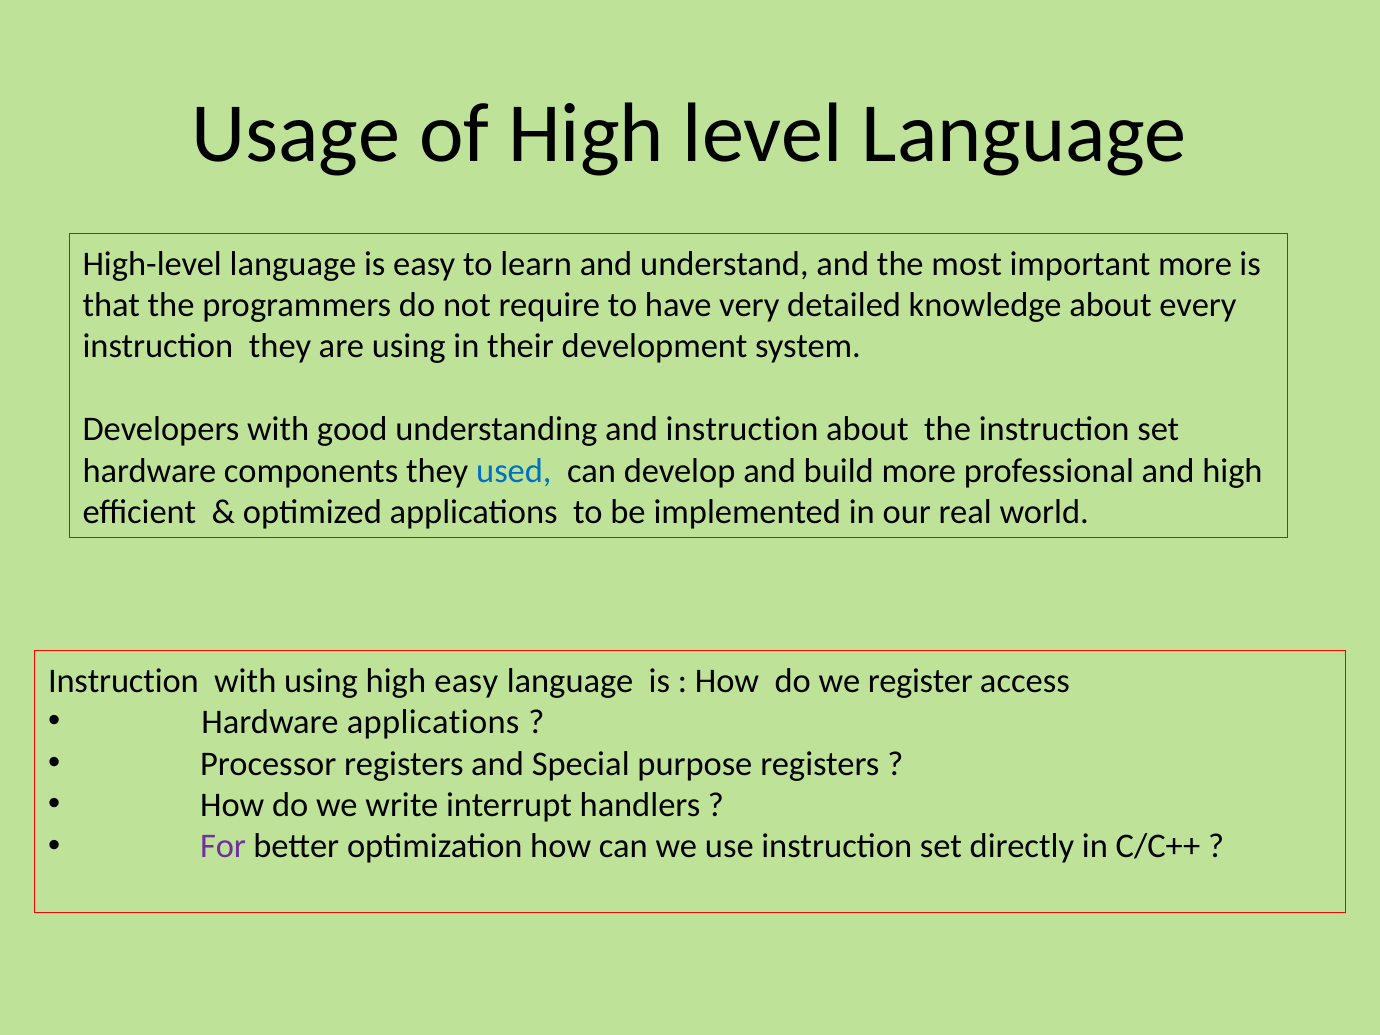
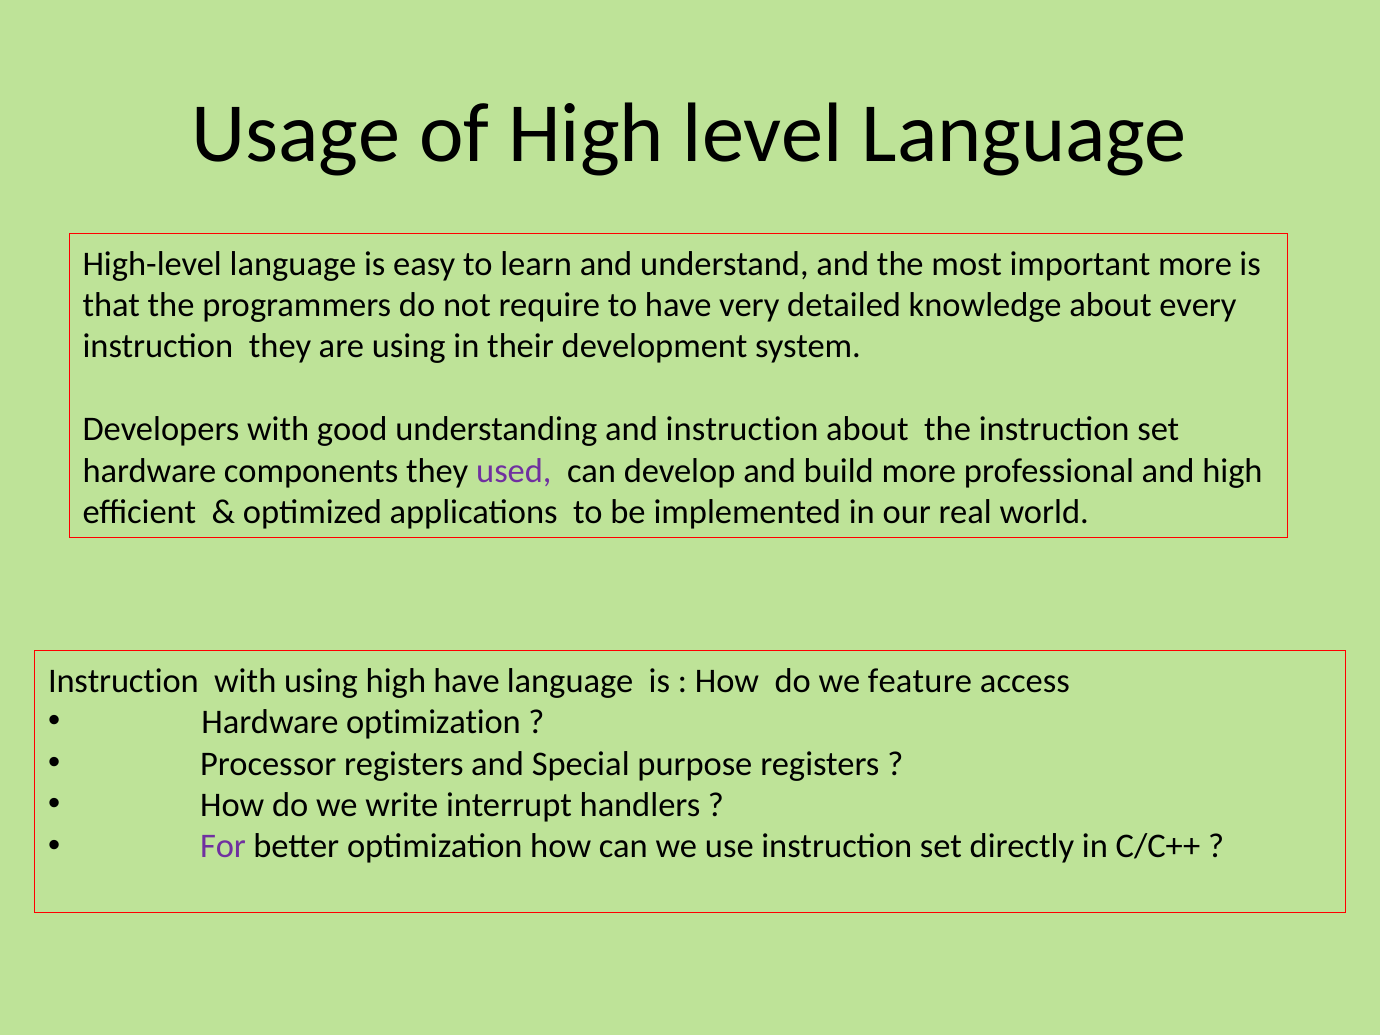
used colour: blue -> purple
high easy: easy -> have
register: register -> feature
Hardware applications: applications -> optimization
